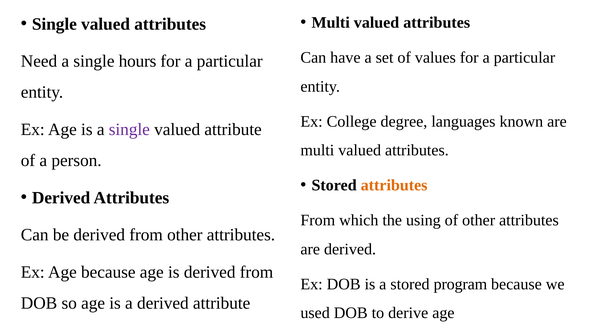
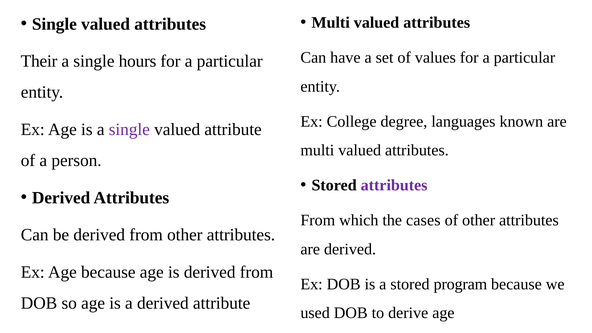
Need: Need -> Their
attributes at (394, 185) colour: orange -> purple
using: using -> cases
